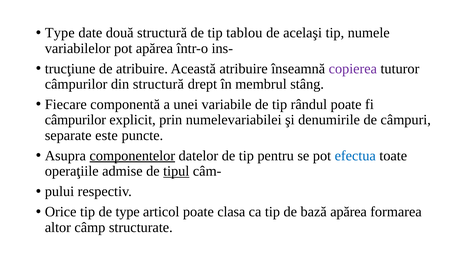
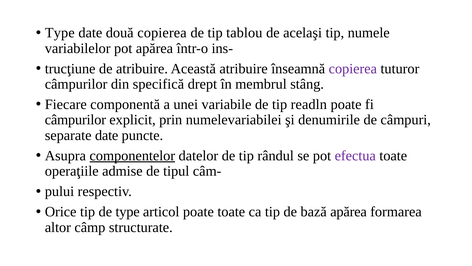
două structură: structură -> copierea
din structură: structură -> specifică
rândul: rândul -> readln
separate este: este -> date
pentru: pentru -> rândul
efectua colour: blue -> purple
tipul underline: present -> none
poate clasa: clasa -> toate
